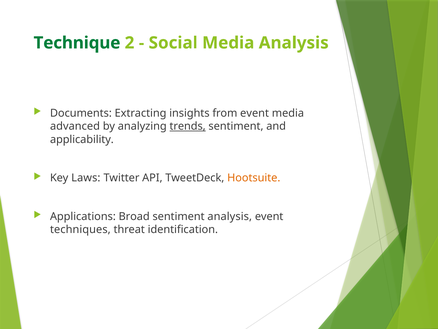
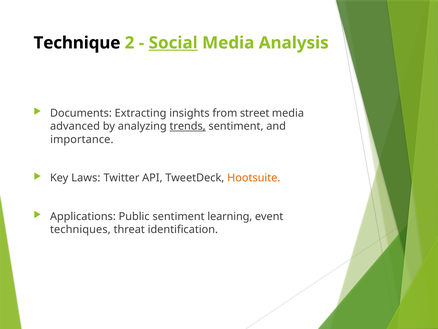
Technique colour: green -> black
Social underline: none -> present
from event: event -> street
applicability: applicability -> importance
Broad: Broad -> Public
sentiment analysis: analysis -> learning
